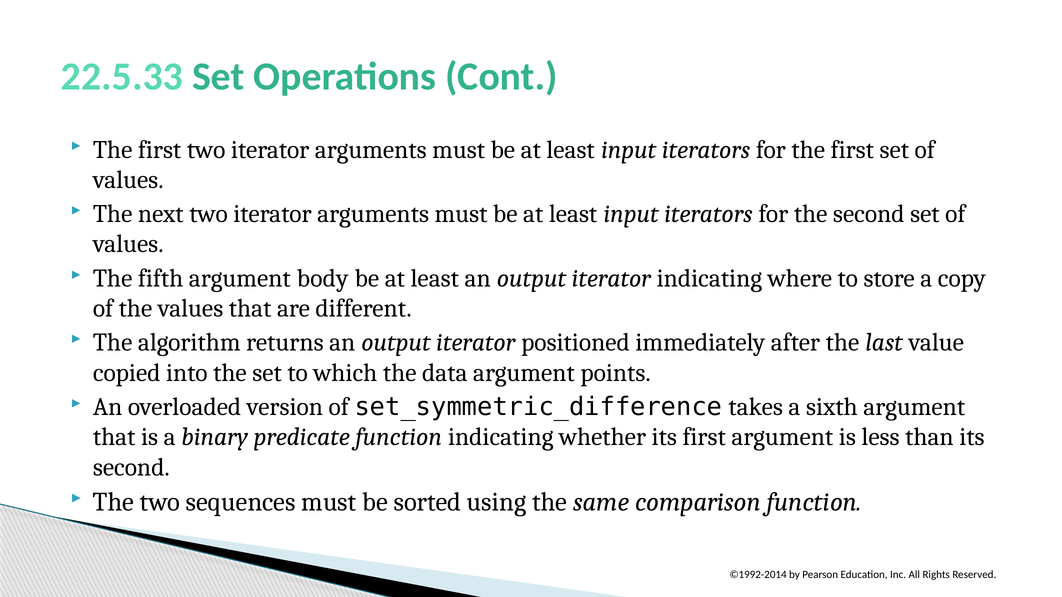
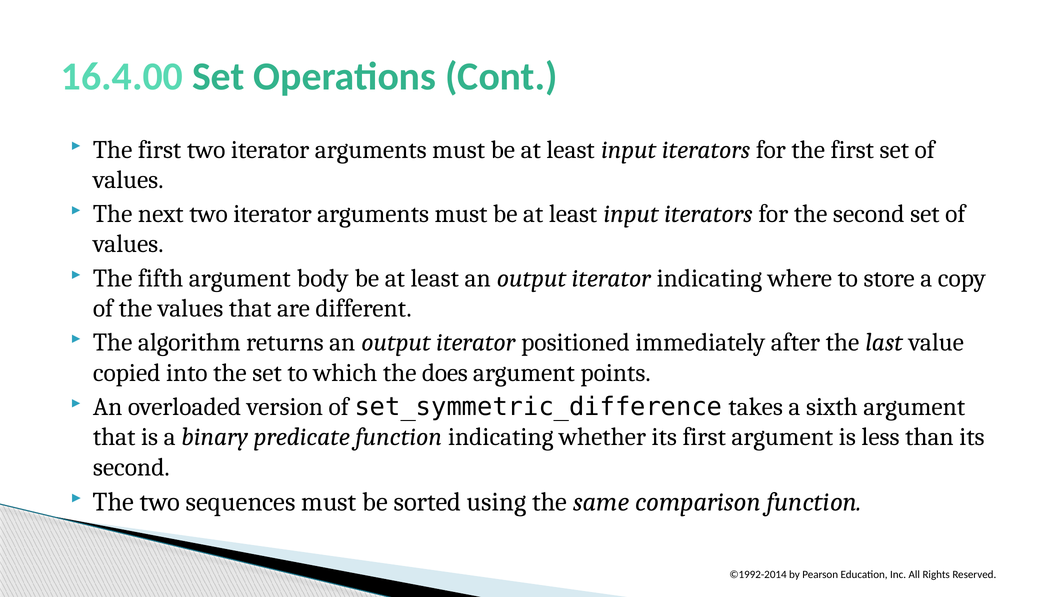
22.5.33: 22.5.33 -> 16.4.00
data: data -> does
